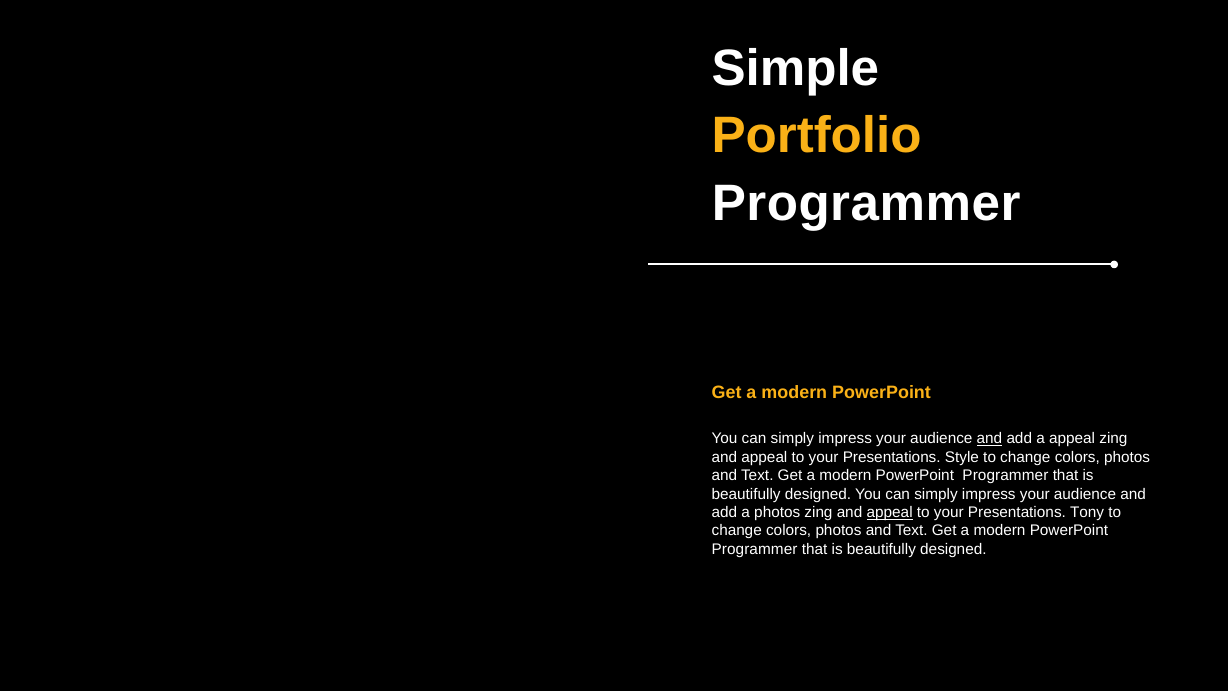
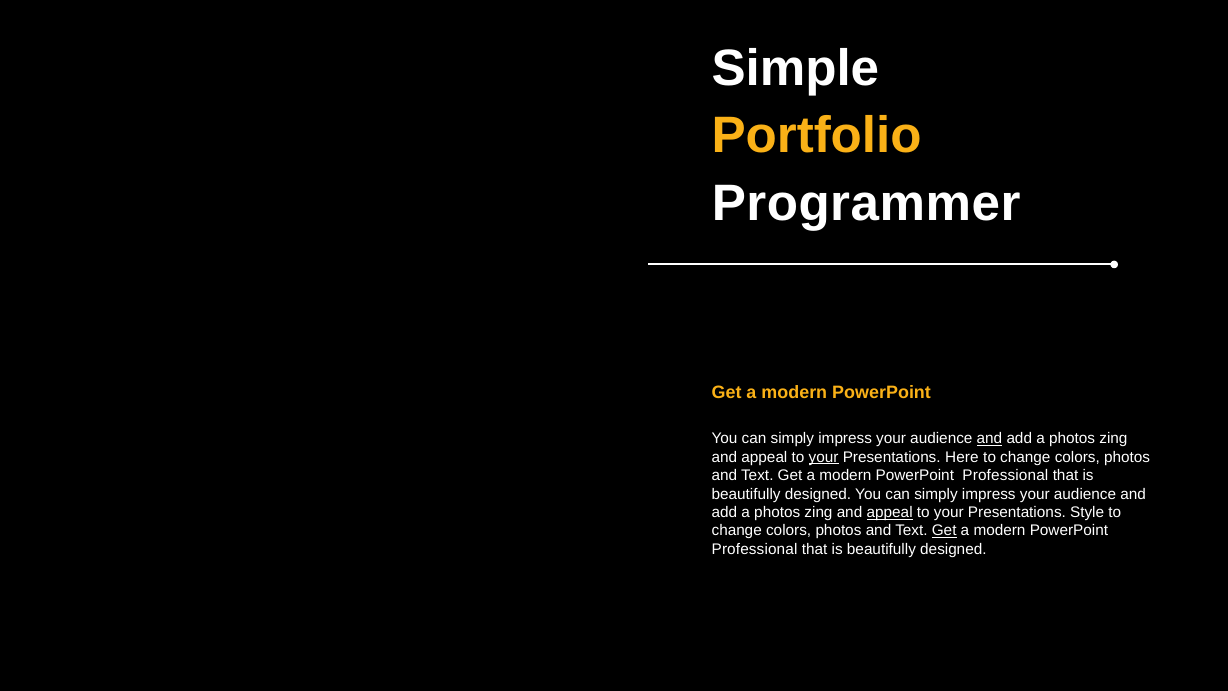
appeal at (1072, 439): appeal -> photos
your at (824, 457) underline: none -> present
Style: Style -> Here
Programmer at (1005, 475): Programmer -> Professional
Tony: Tony -> Style
Get at (944, 531) underline: none -> present
Programmer at (755, 549): Programmer -> Professional
